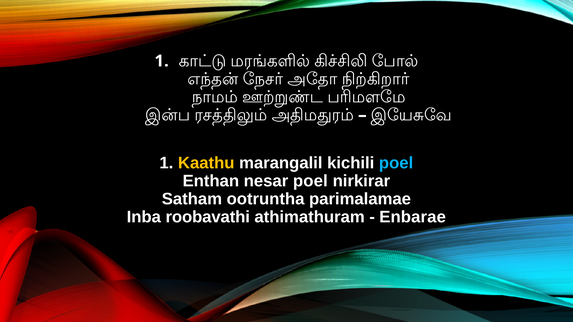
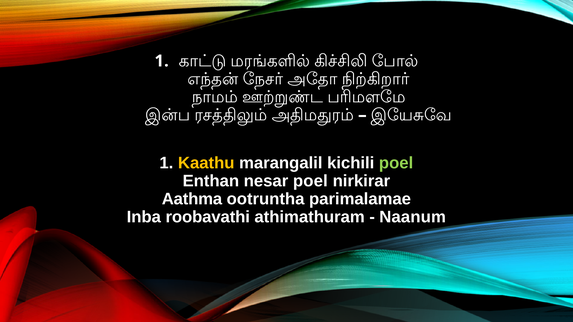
poel at (396, 163) colour: light blue -> light green
Satham: Satham -> Aathma
Enbarae: Enbarae -> Naanum
